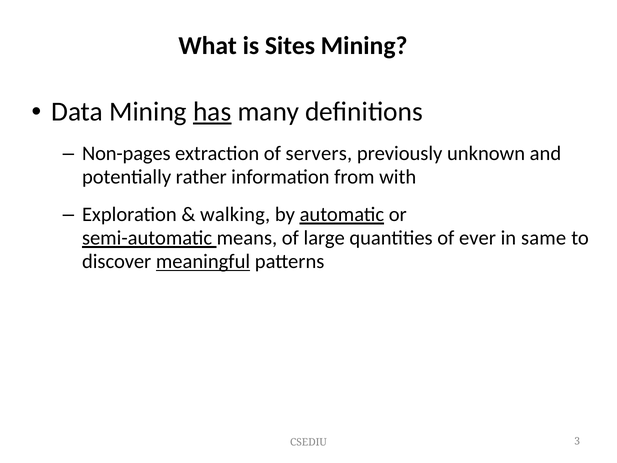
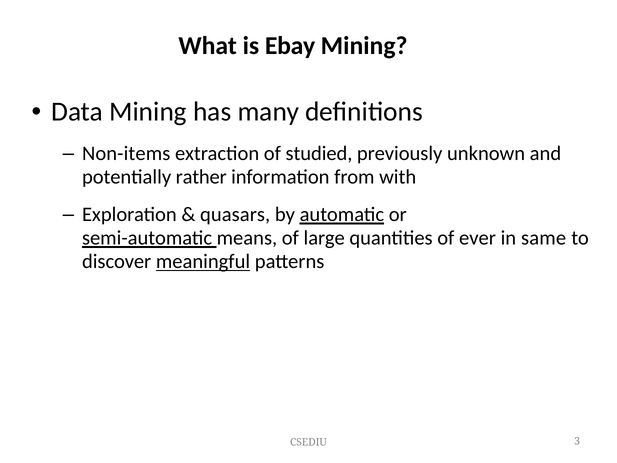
Sites: Sites -> Ebay
has underline: present -> none
Non-pages: Non-pages -> Non-items
servers: servers -> studied
walking: walking -> quasars
